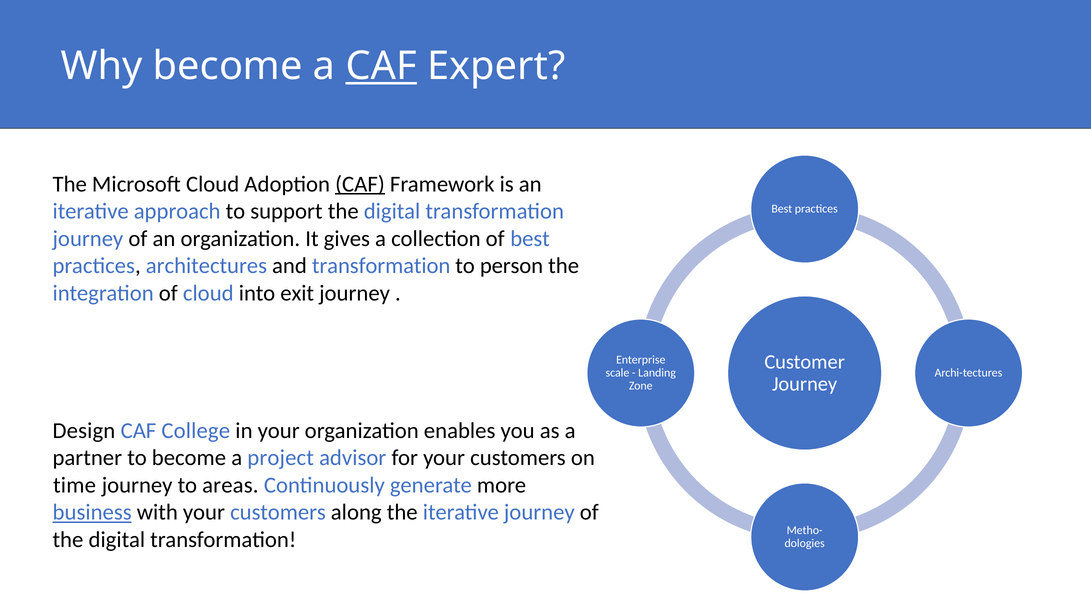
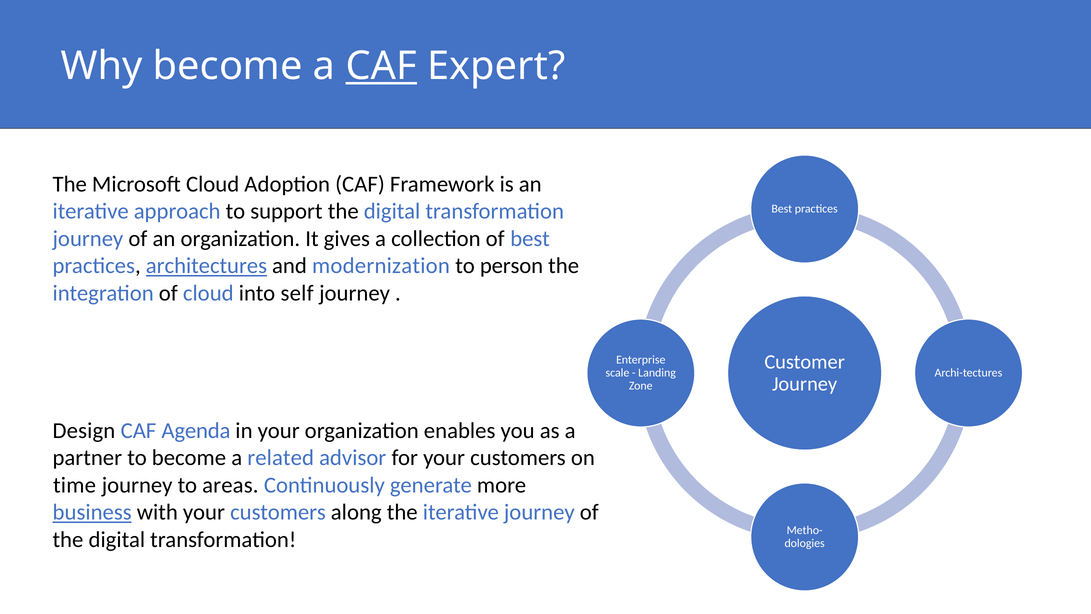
CAF at (360, 184) underline: present -> none
architectures underline: none -> present
and transformation: transformation -> modernization
exit: exit -> self
College: College -> Agenda
project: project -> related
